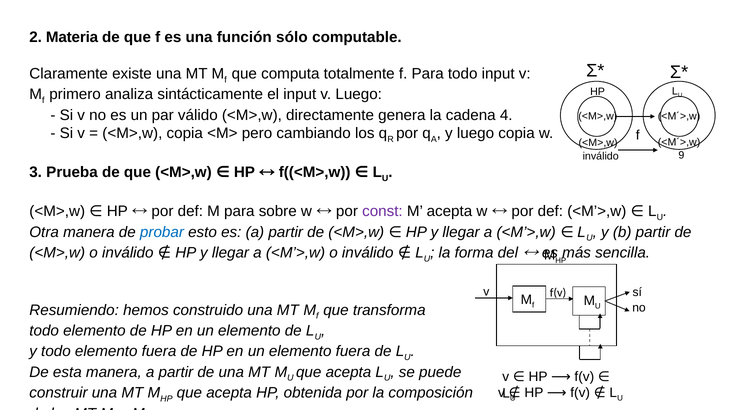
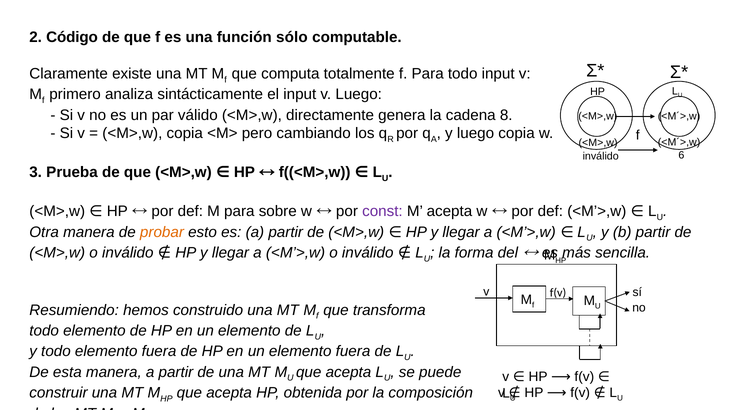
Materia: Materia -> Código
4: 4 -> 8
9: 9 -> 6
probar colour: blue -> orange
